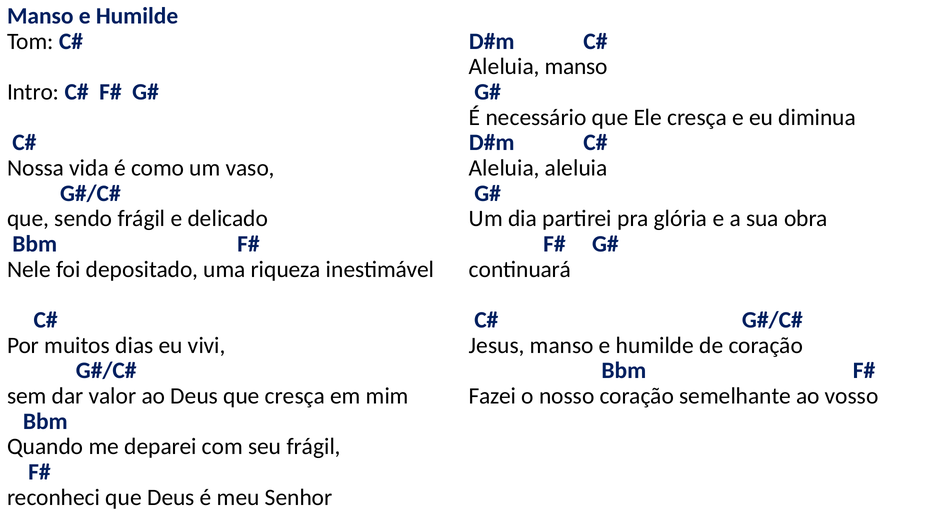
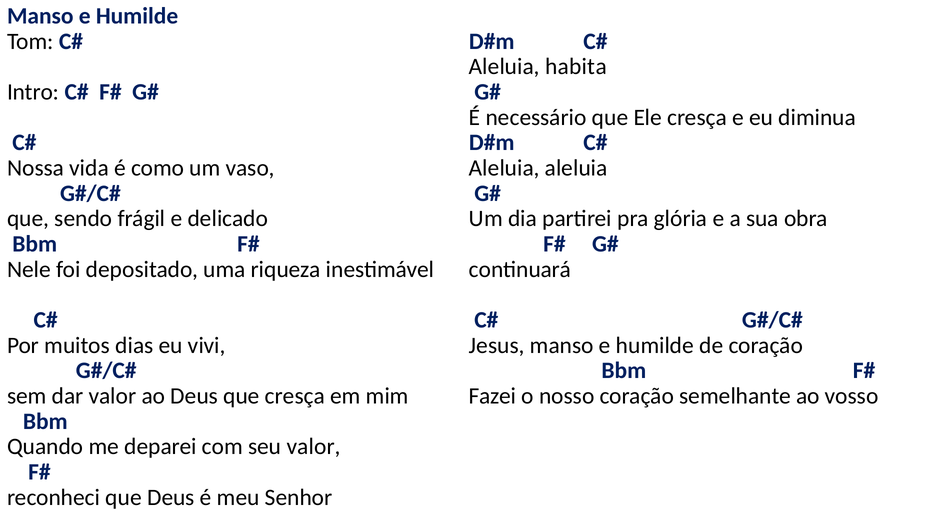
Aleluia manso: manso -> habita
seu frágil: frágil -> valor
